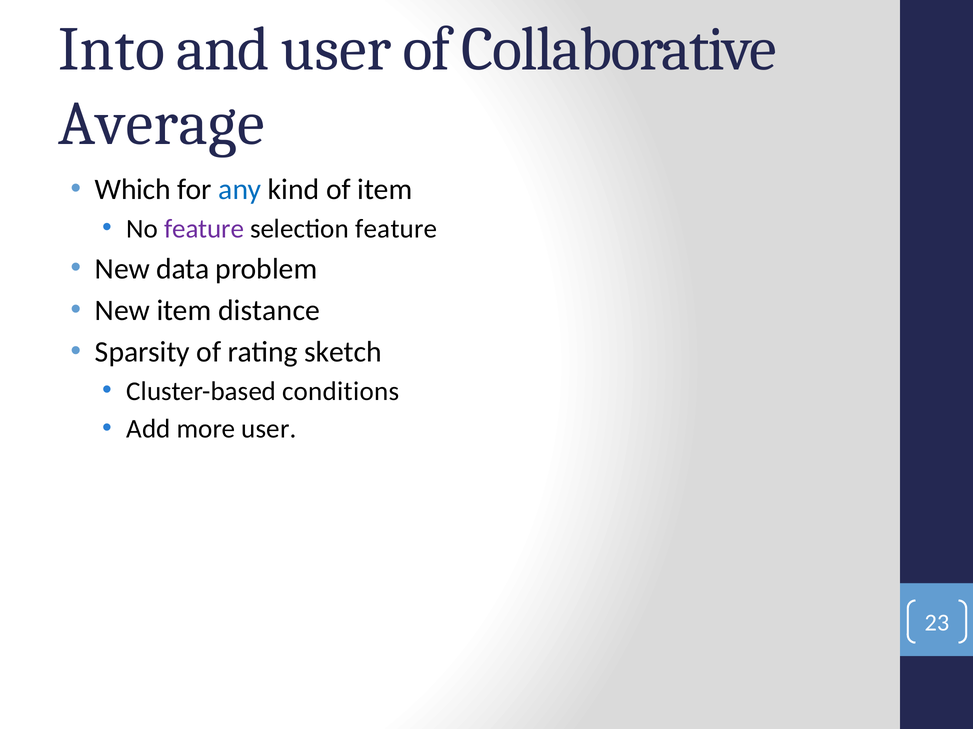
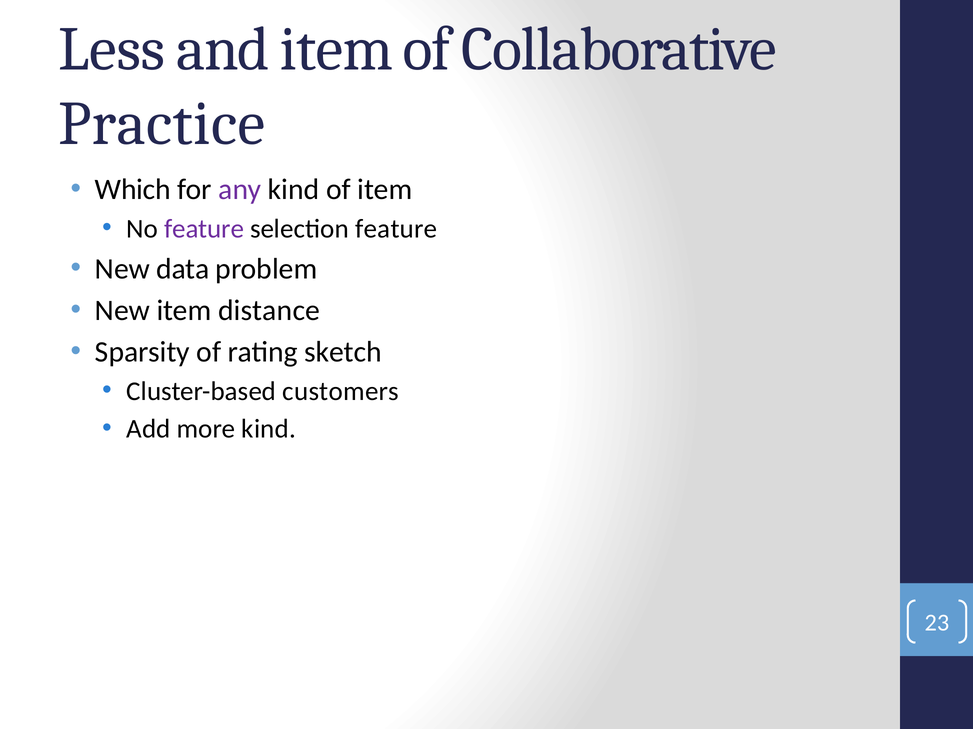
Into: Into -> Less
and user: user -> item
Average: Average -> Practice
any colour: blue -> purple
conditions: conditions -> customers
more user: user -> kind
